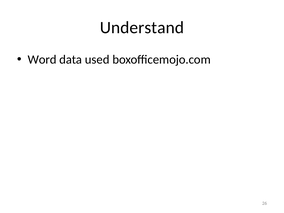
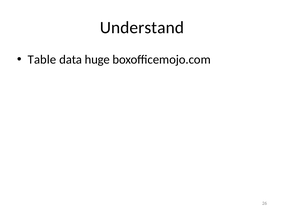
Word: Word -> Table
used: used -> huge
